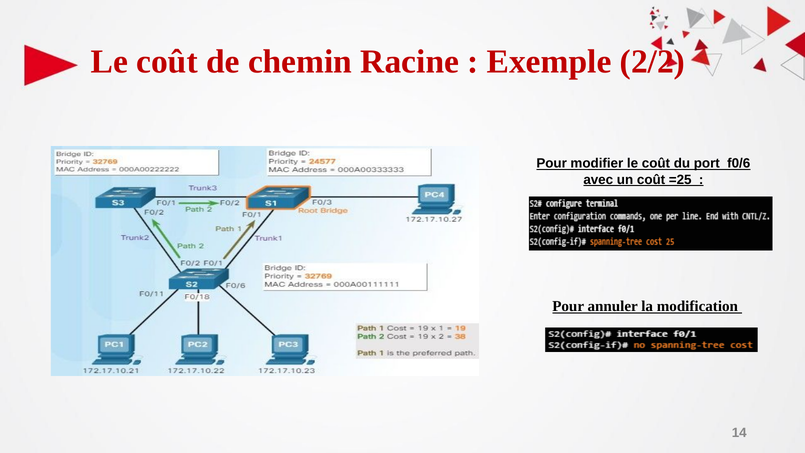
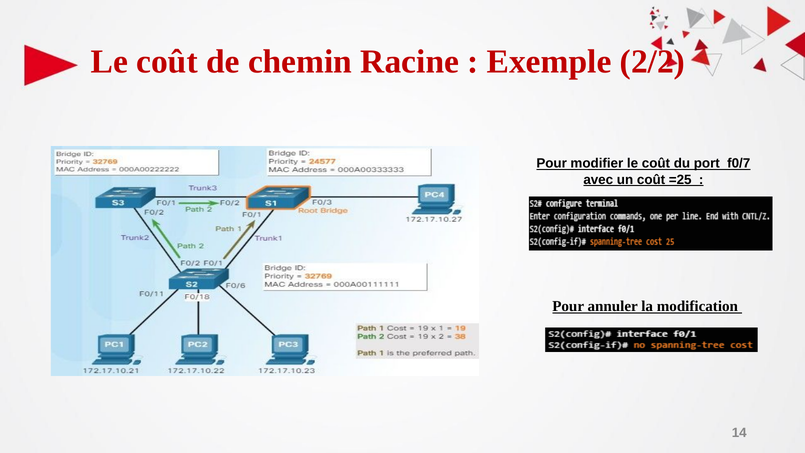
f0/6: f0/6 -> f0/7
